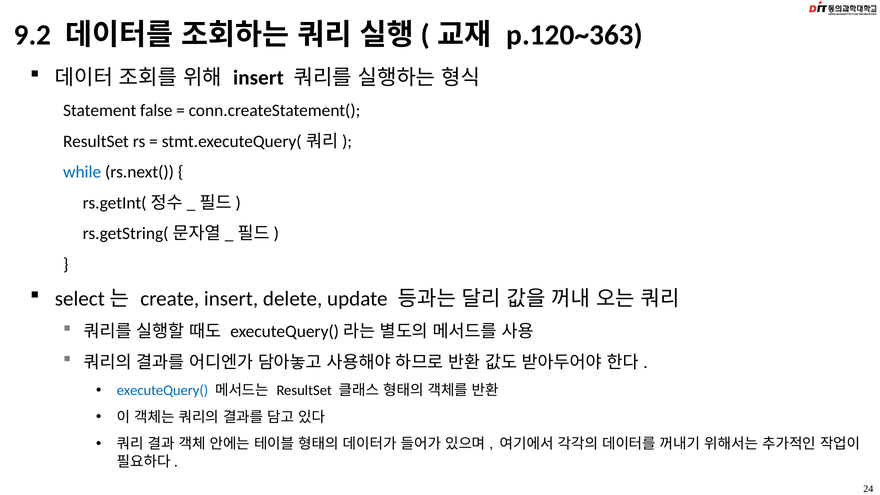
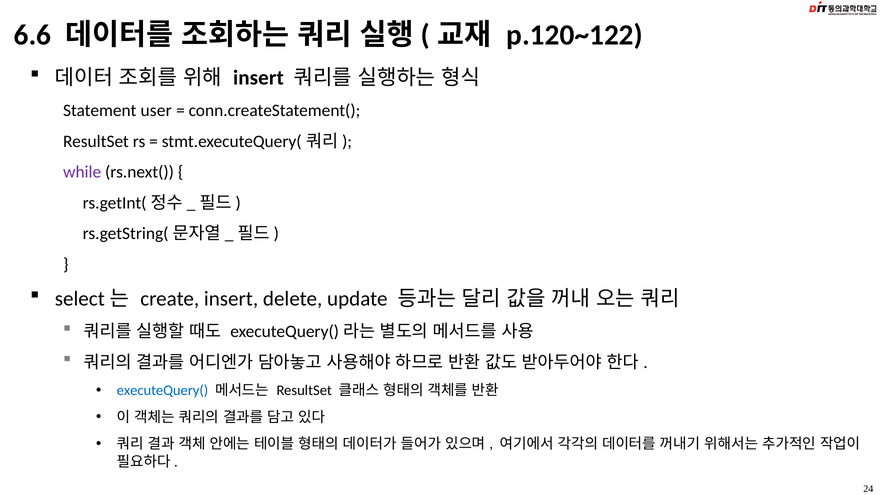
9.2: 9.2 -> 6.6
p.120~363: p.120~363 -> p.120~122
false: false -> user
while colour: blue -> purple
